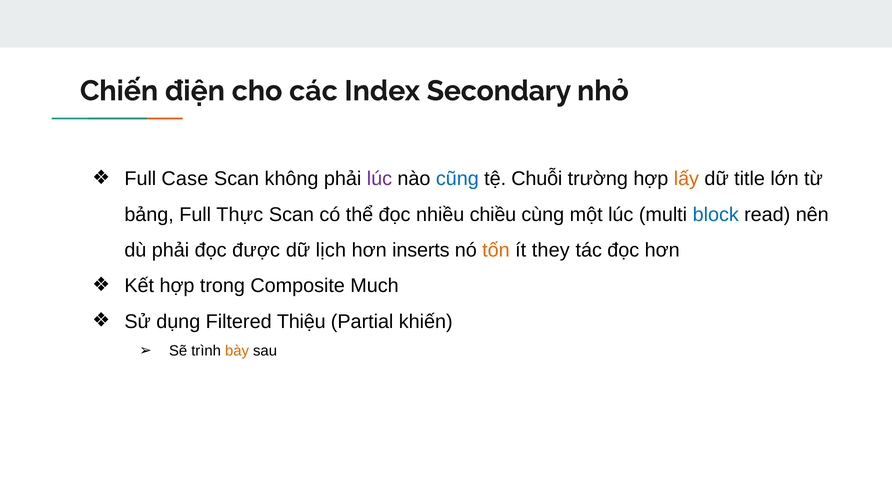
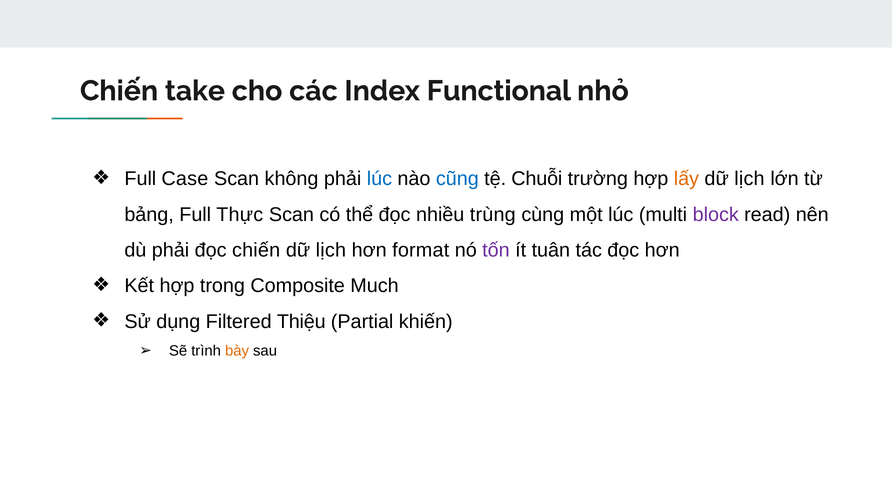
điện: điện -> take
Secondary: Secondary -> Functional
lúc at (379, 179) colour: purple -> blue
title at (750, 179): title -> lịch
chiều: chiều -> trùng
block colour: blue -> purple
đọc được: được -> chiến
inserts: inserts -> format
tốn colour: orange -> purple
they: they -> tuân
